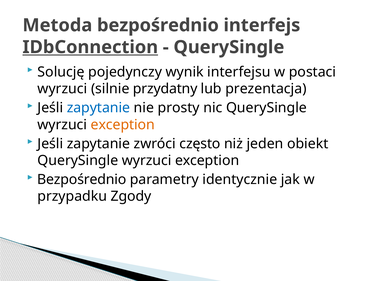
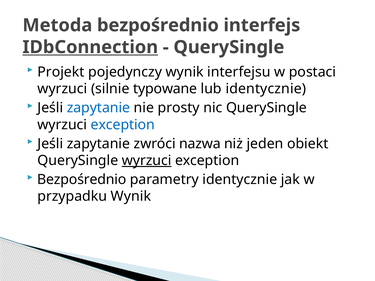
Solucję: Solucję -> Projekt
przydatny: przydatny -> typowane
lub prezentacja: prezentacja -> identycznie
exception at (123, 125) colour: orange -> blue
często: często -> nazwa
wyrzuci at (147, 161) underline: none -> present
przypadku Zgody: Zgody -> Wynik
